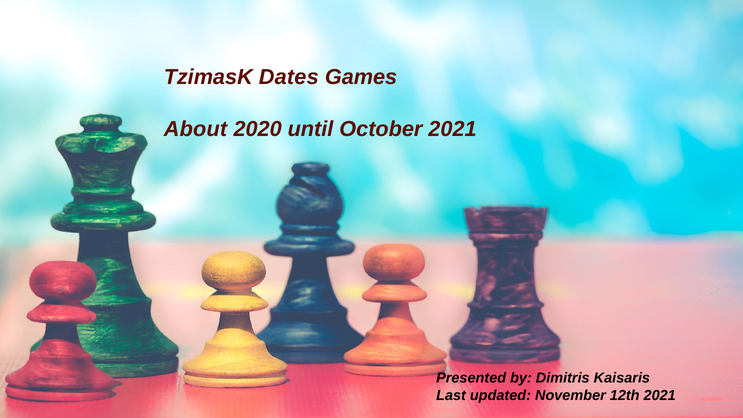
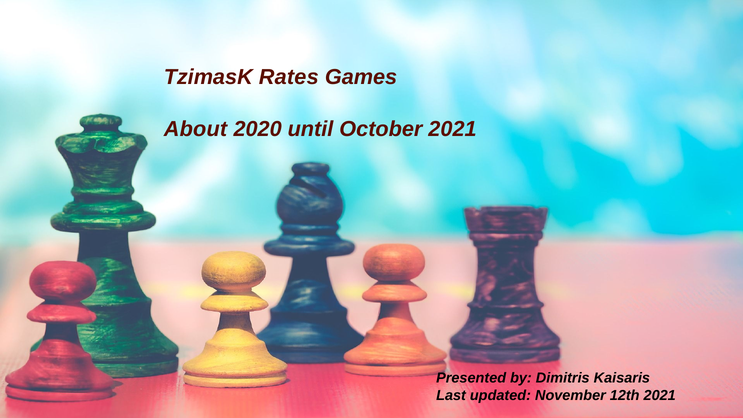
Dates: Dates -> Rates
